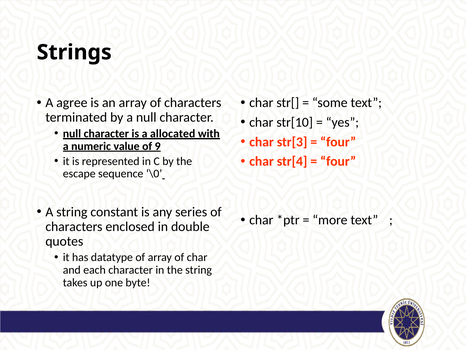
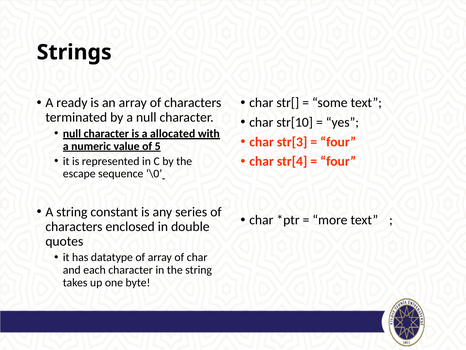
agree: agree -> ready
9: 9 -> 5
